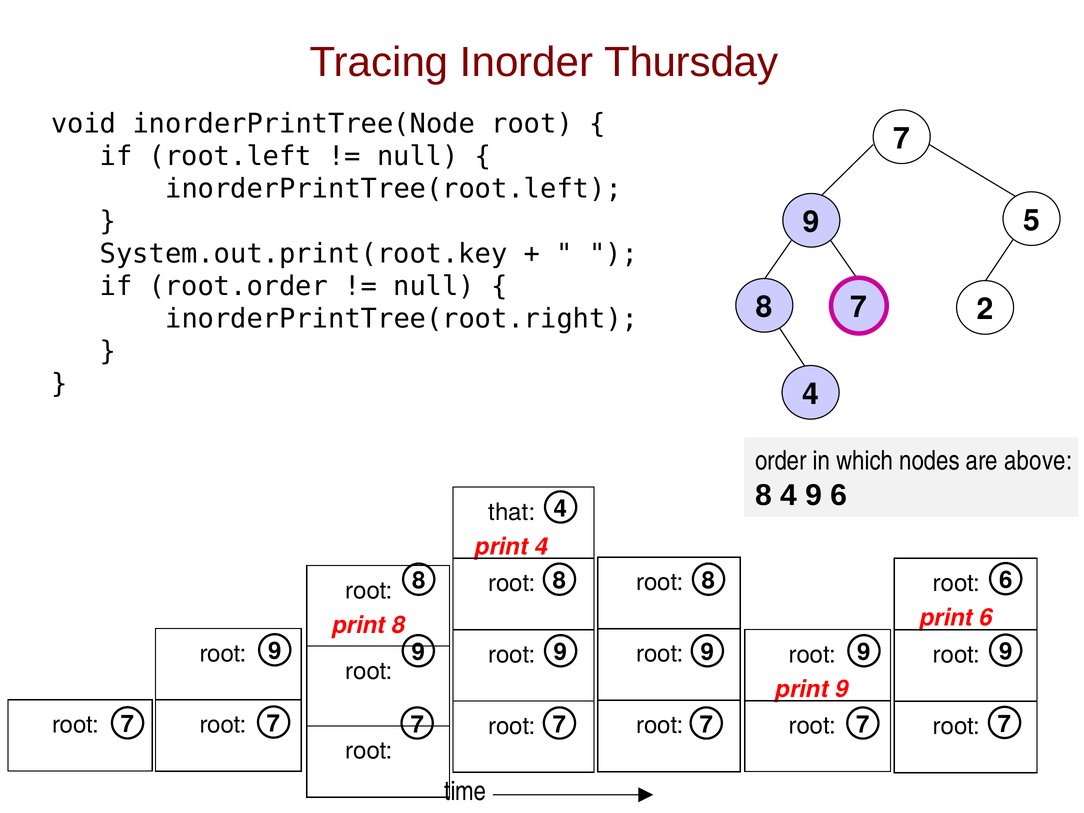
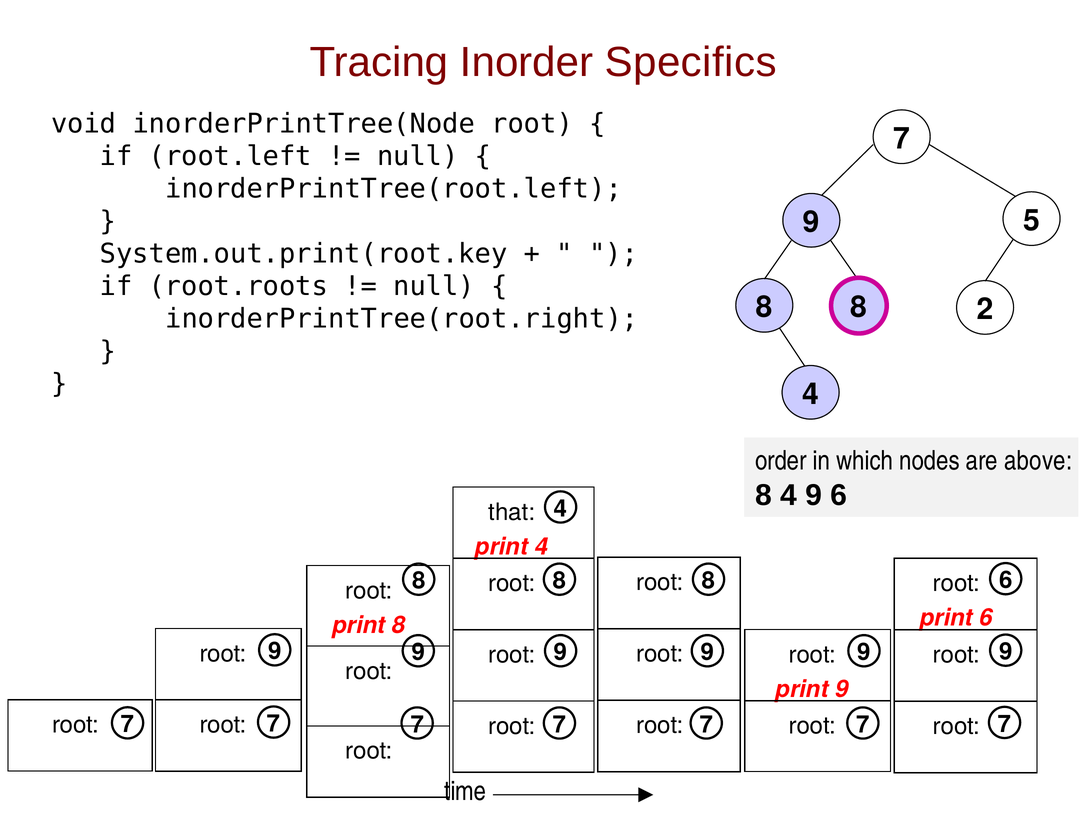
Thursday: Thursday -> Specifics
root.order: root.order -> root.roots
7 at (859, 307): 7 -> 8
